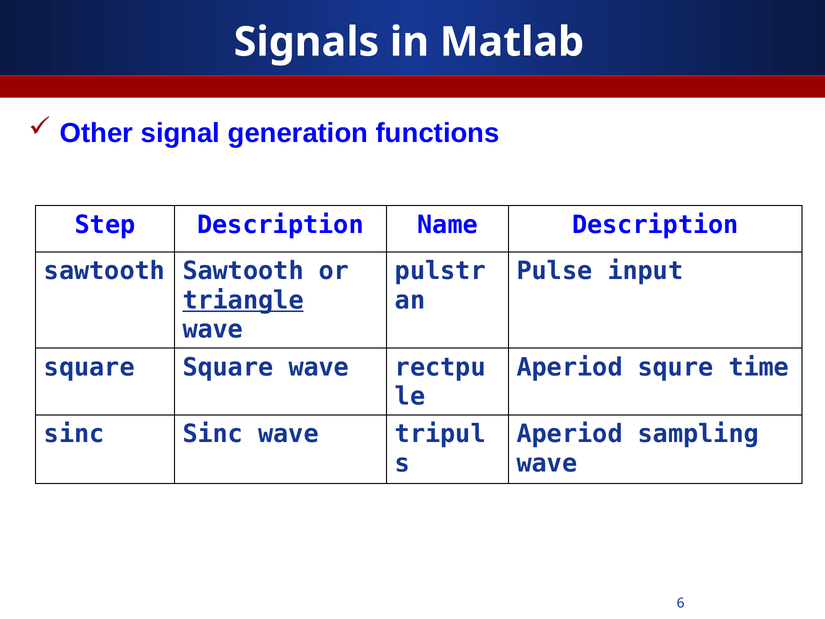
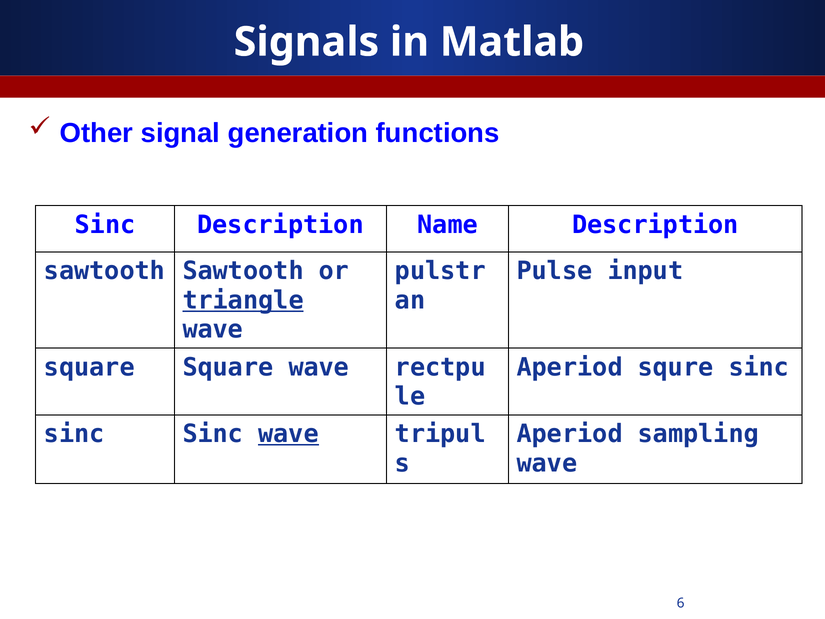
Step at (105, 225): Step -> Sinc
squre time: time -> sinc
wave at (288, 434) underline: none -> present
